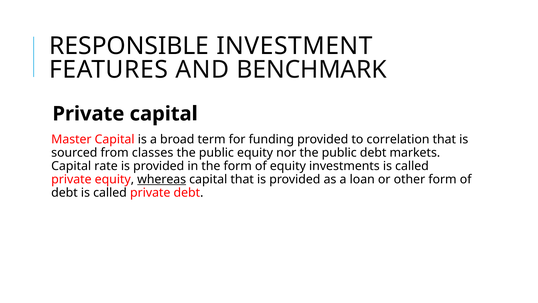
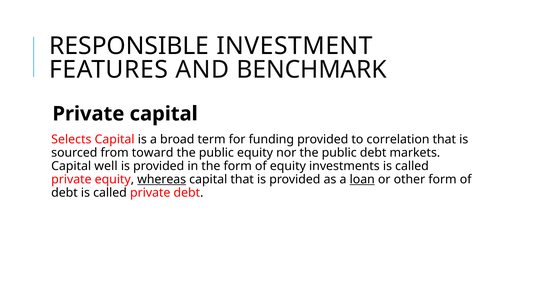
Master: Master -> Selects
classes: classes -> toward
rate: rate -> well
loan underline: none -> present
